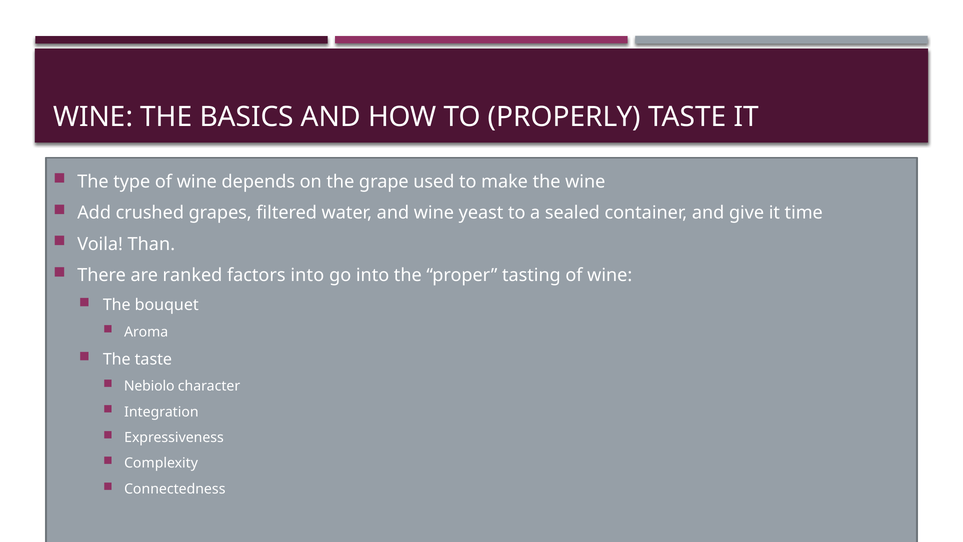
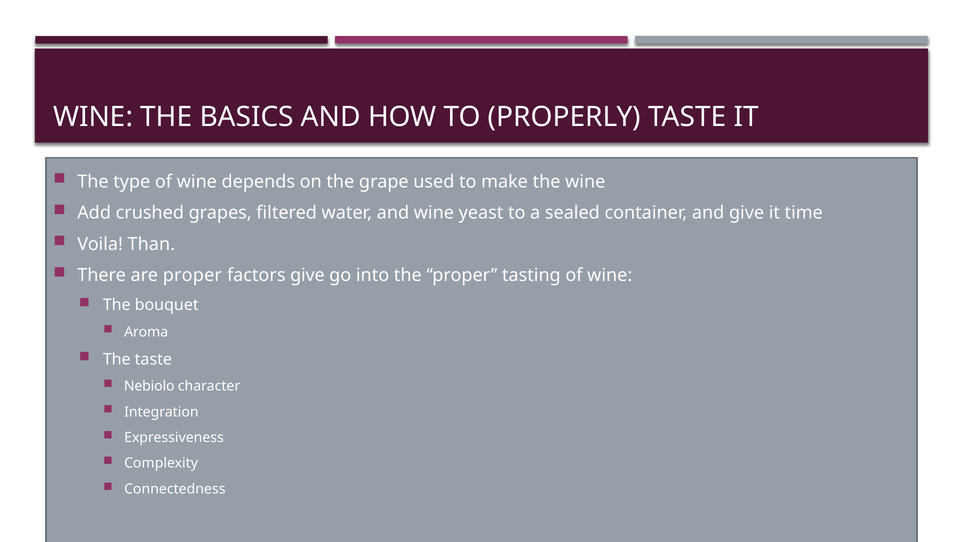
are ranked: ranked -> proper
factors into: into -> give
